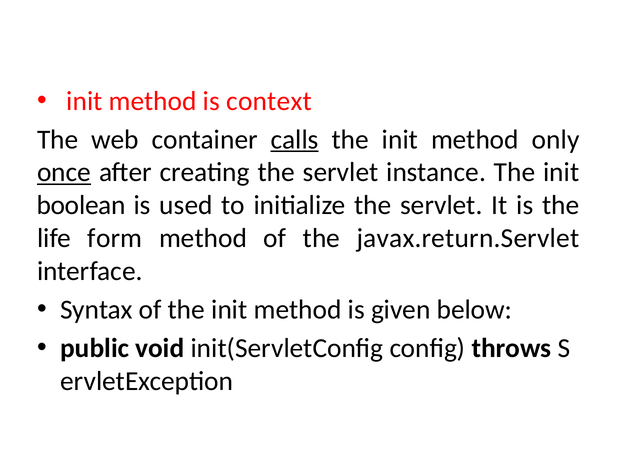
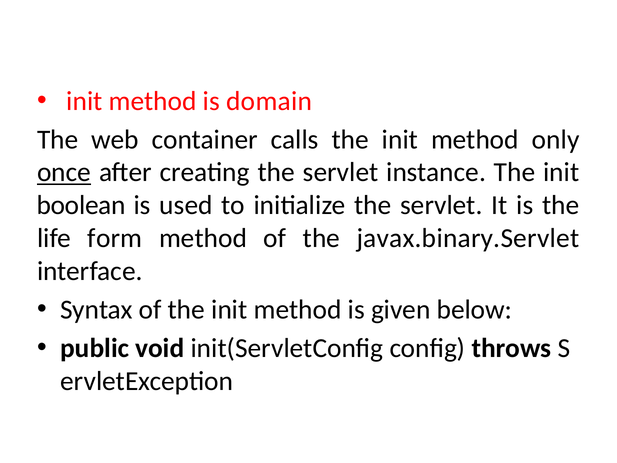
context: context -> domain
calls underline: present -> none
javax.return.Servlet: javax.return.Servlet -> javax.binary.Servlet
